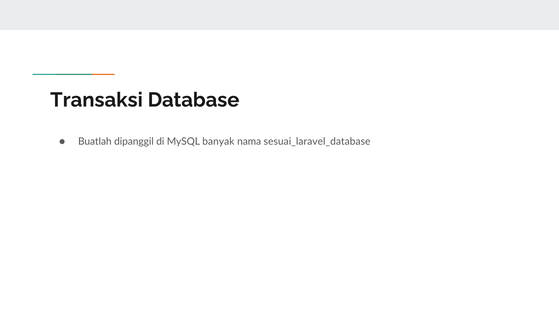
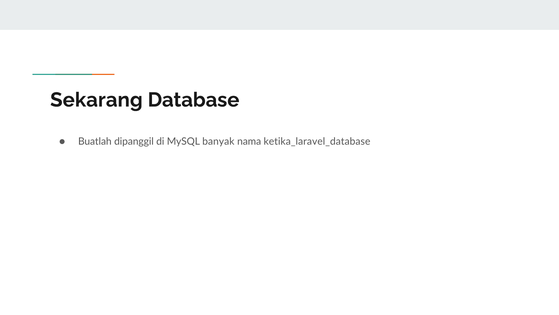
Transaksi: Transaksi -> Sekarang
sesuai_laravel_database: sesuai_laravel_database -> ketika_laravel_database
